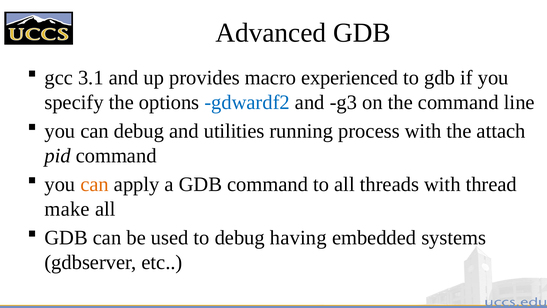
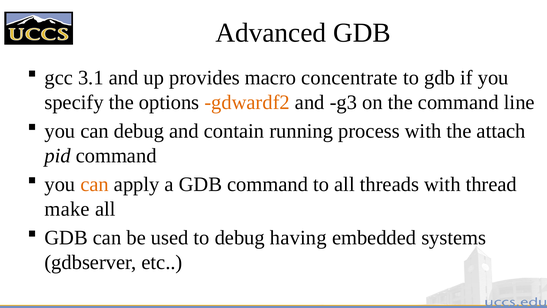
experienced: experienced -> concentrate
gdwardf2 colour: blue -> orange
utilities: utilities -> contain
